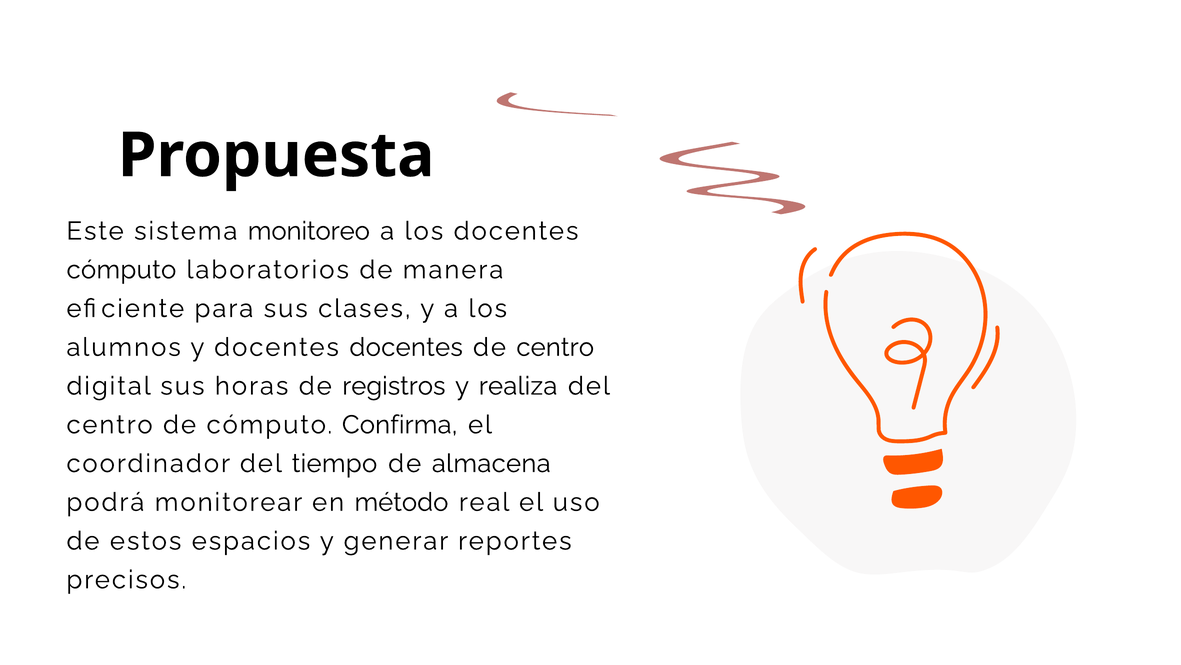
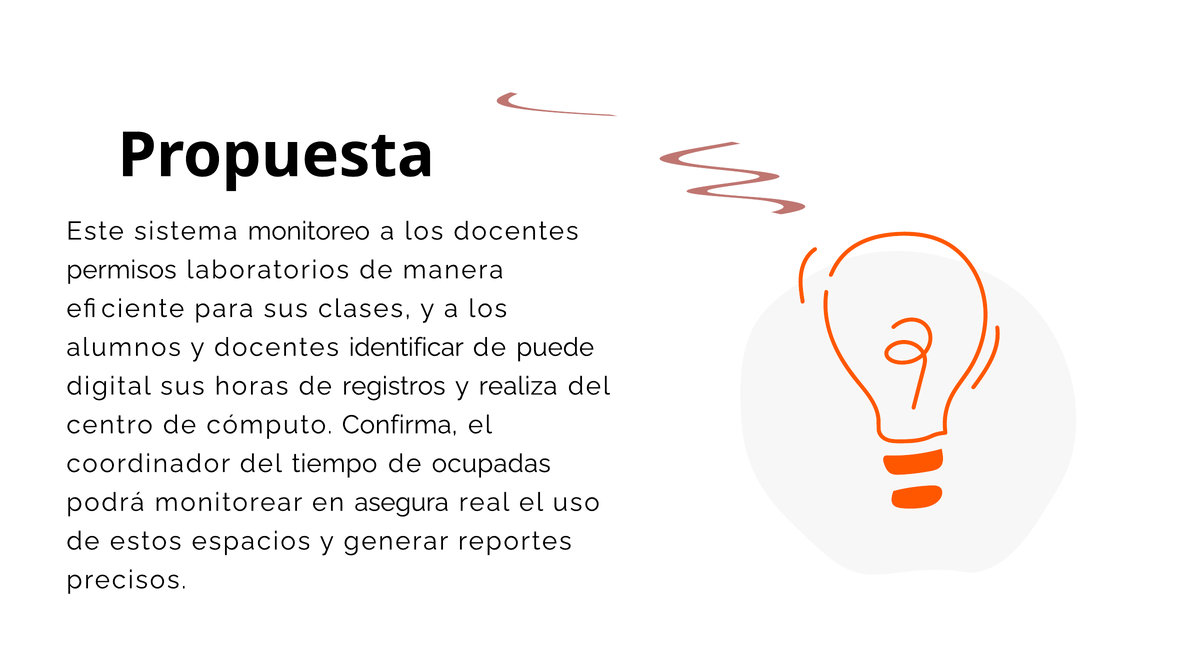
cómputo at (121, 270): cómputo -> permisos
docentes docentes: docentes -> identificar
de centro: centro -> puede
almacena: almacena -> ocupadas
método: método -> asegura
